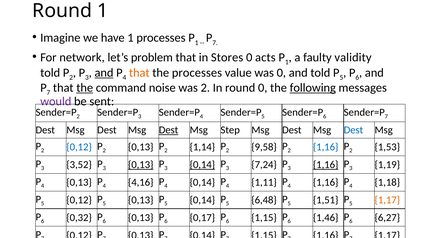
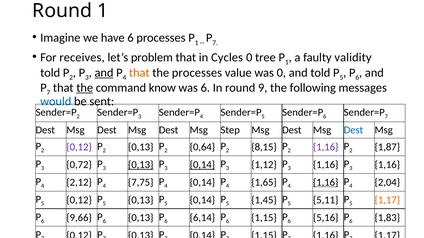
have 1: 1 -> 6
network: network -> receives
Stores: Stores -> Cycles
acts: acts -> tree
noise: noise -> know
was 2: 2 -> 6
round 0: 0 -> 9
following underline: present -> none
would colour: purple -> blue
Dest at (169, 130) underline: present -> none
0,12 at (79, 147) colour: blue -> purple
1,14: 1,14 -> 0,64
9,58: 9,58 -> 8,15
1,16 at (326, 147) colour: blue -> purple
1,53: 1,53 -> 1,87
3,52: 3,52 -> 0,72
7,24: 7,24 -> 1,12
1,16 at (326, 165) underline: present -> none
1,19 at (387, 165): 1,19 -> 1,16
0,13 at (79, 183): 0,13 -> 2,12
4,16: 4,16 -> 7,75
1,11: 1,11 -> 1,65
1,16 at (326, 183) underline: none -> present
1,18: 1,18 -> 2,04
6,48: 6,48 -> 1,45
1,51: 1,51 -> 5,11
0,32: 0,32 -> 9,66
0,17: 0,17 -> 6,14
1,46: 1,46 -> 5,16
6,27: 6,27 -> 1,83
